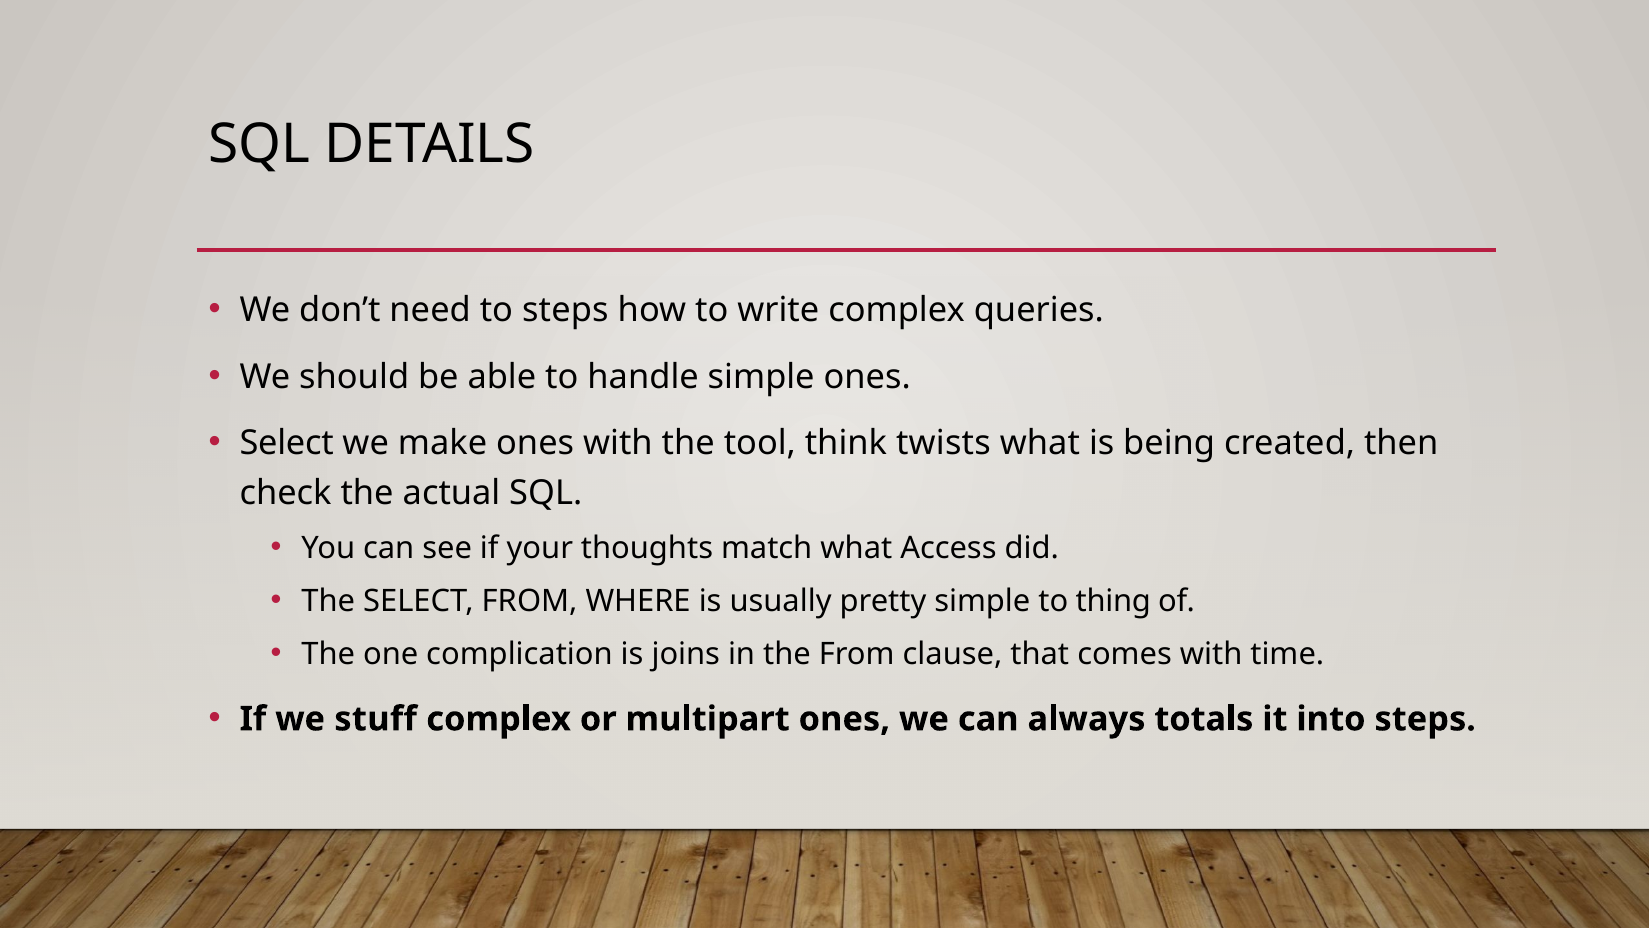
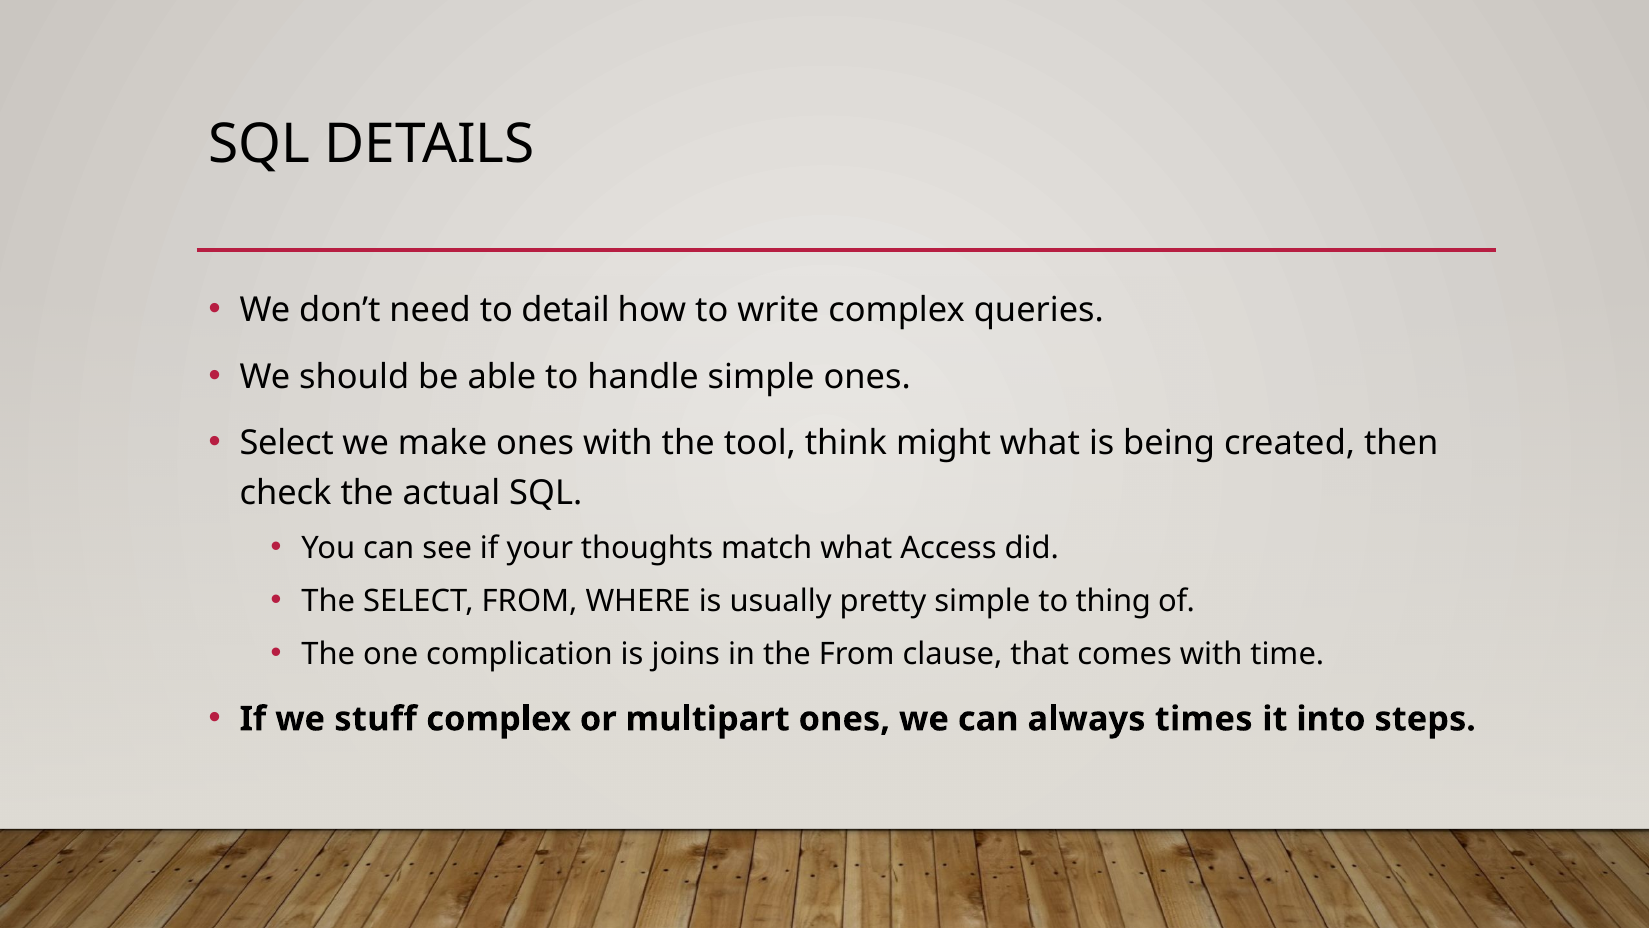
to steps: steps -> detail
twists: twists -> might
totals: totals -> times
